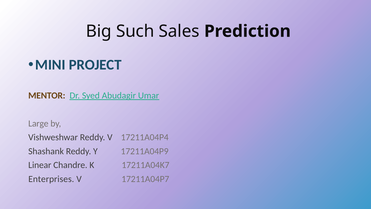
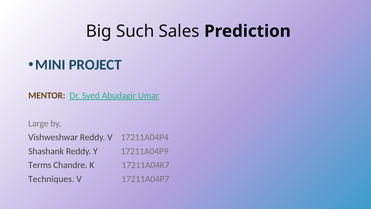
Linear: Linear -> Terms
Enterprises: Enterprises -> Techniques
